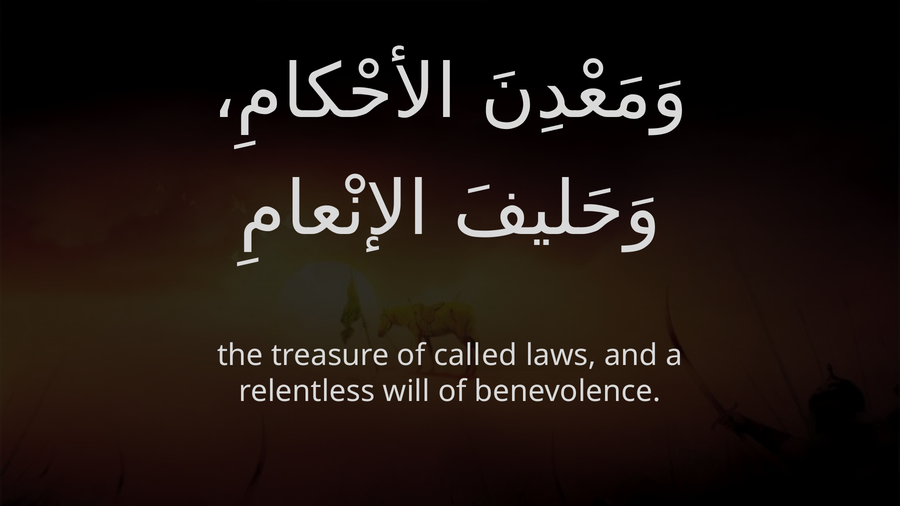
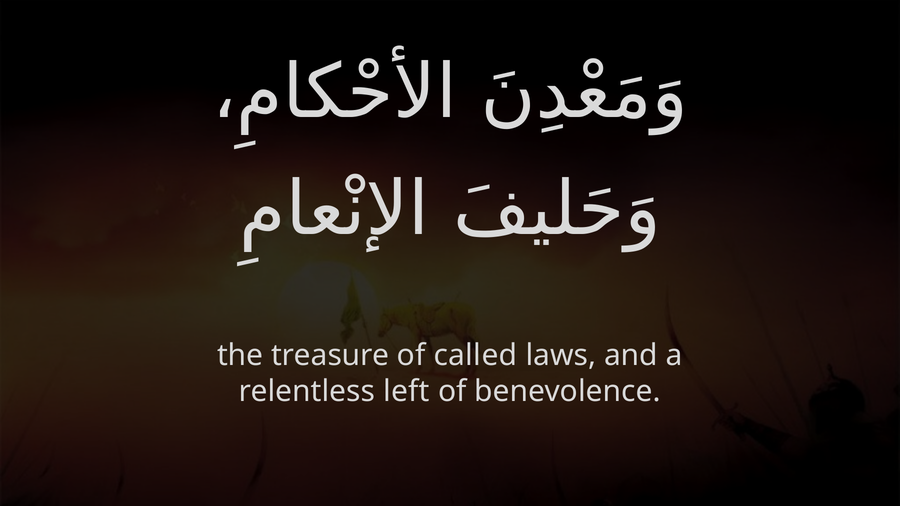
will: will -> left
